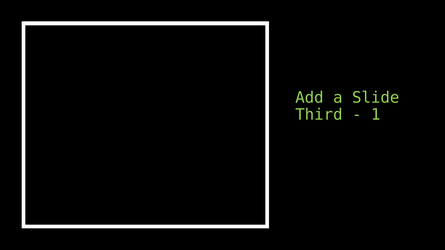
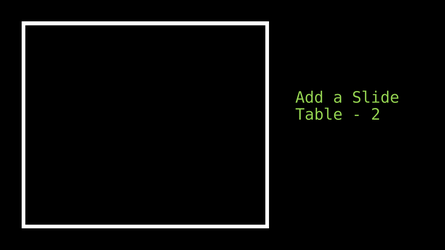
Third: Third -> Table
1: 1 -> 2
